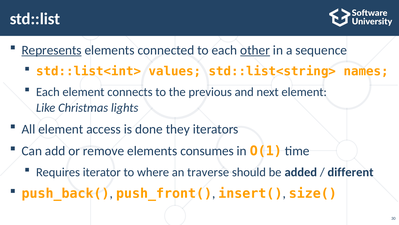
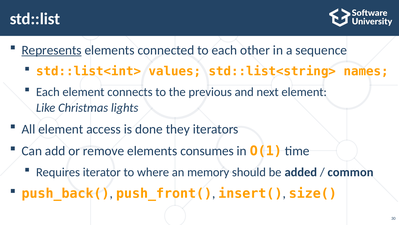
other underline: present -> none
traverse: traverse -> memory
different: different -> common
